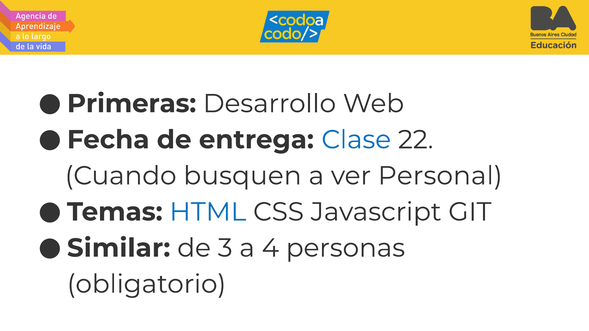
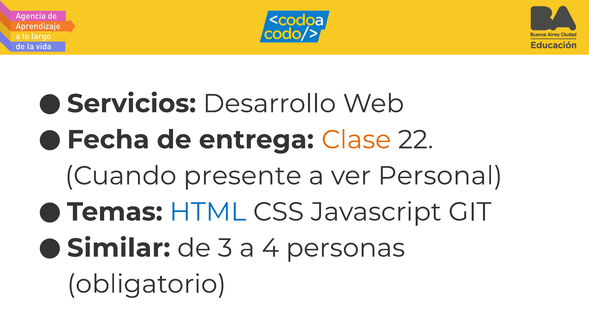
Primeras: Primeras -> Servicios
Clase colour: blue -> orange
busquen: busquen -> presente
